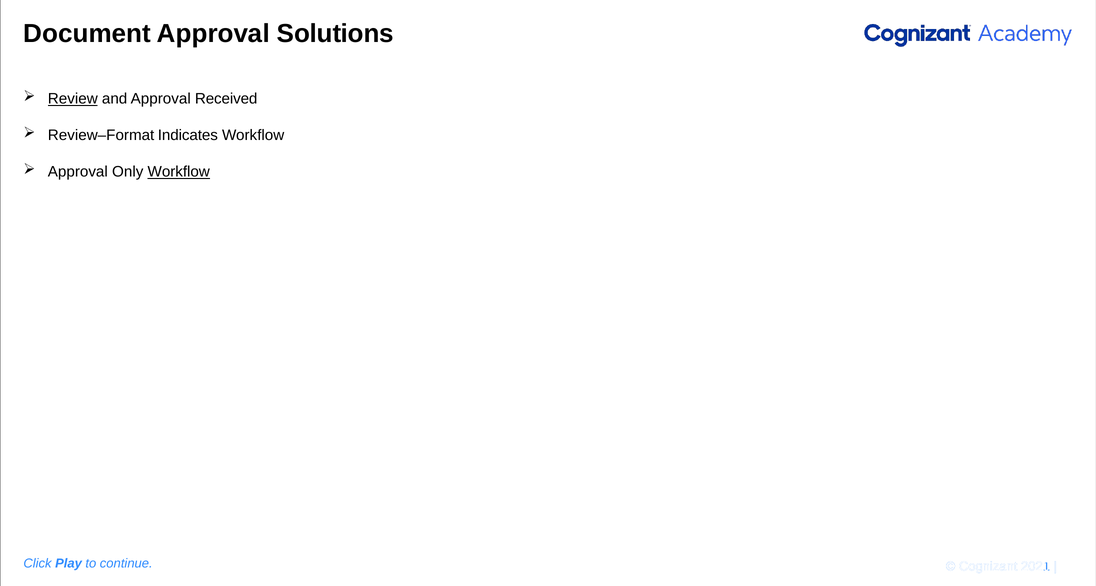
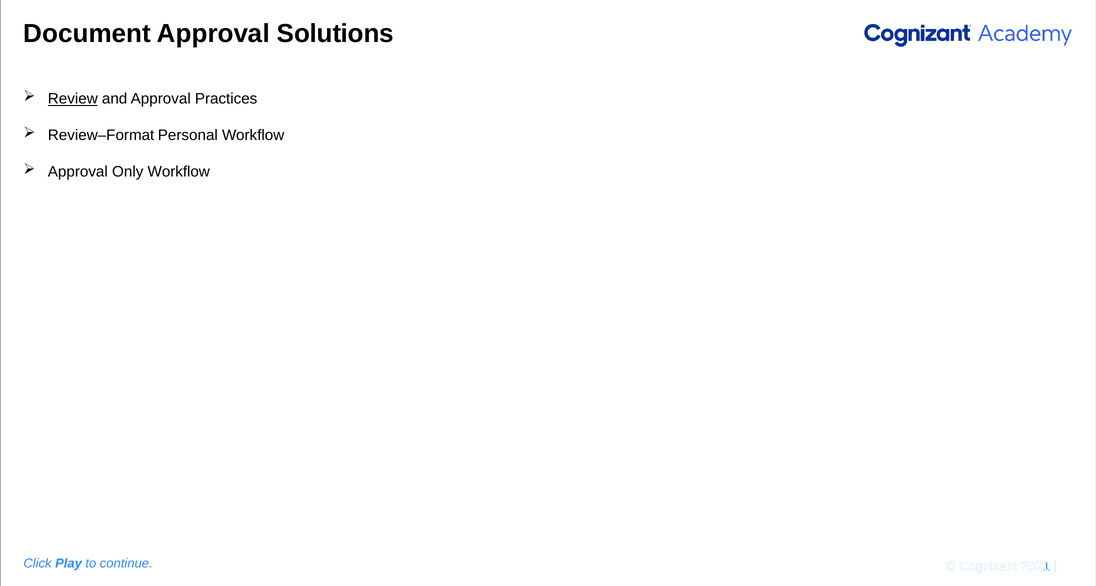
Received: Received -> Practices
Indicates: Indicates -> Personal
Workflow at (179, 172) underline: present -> none
